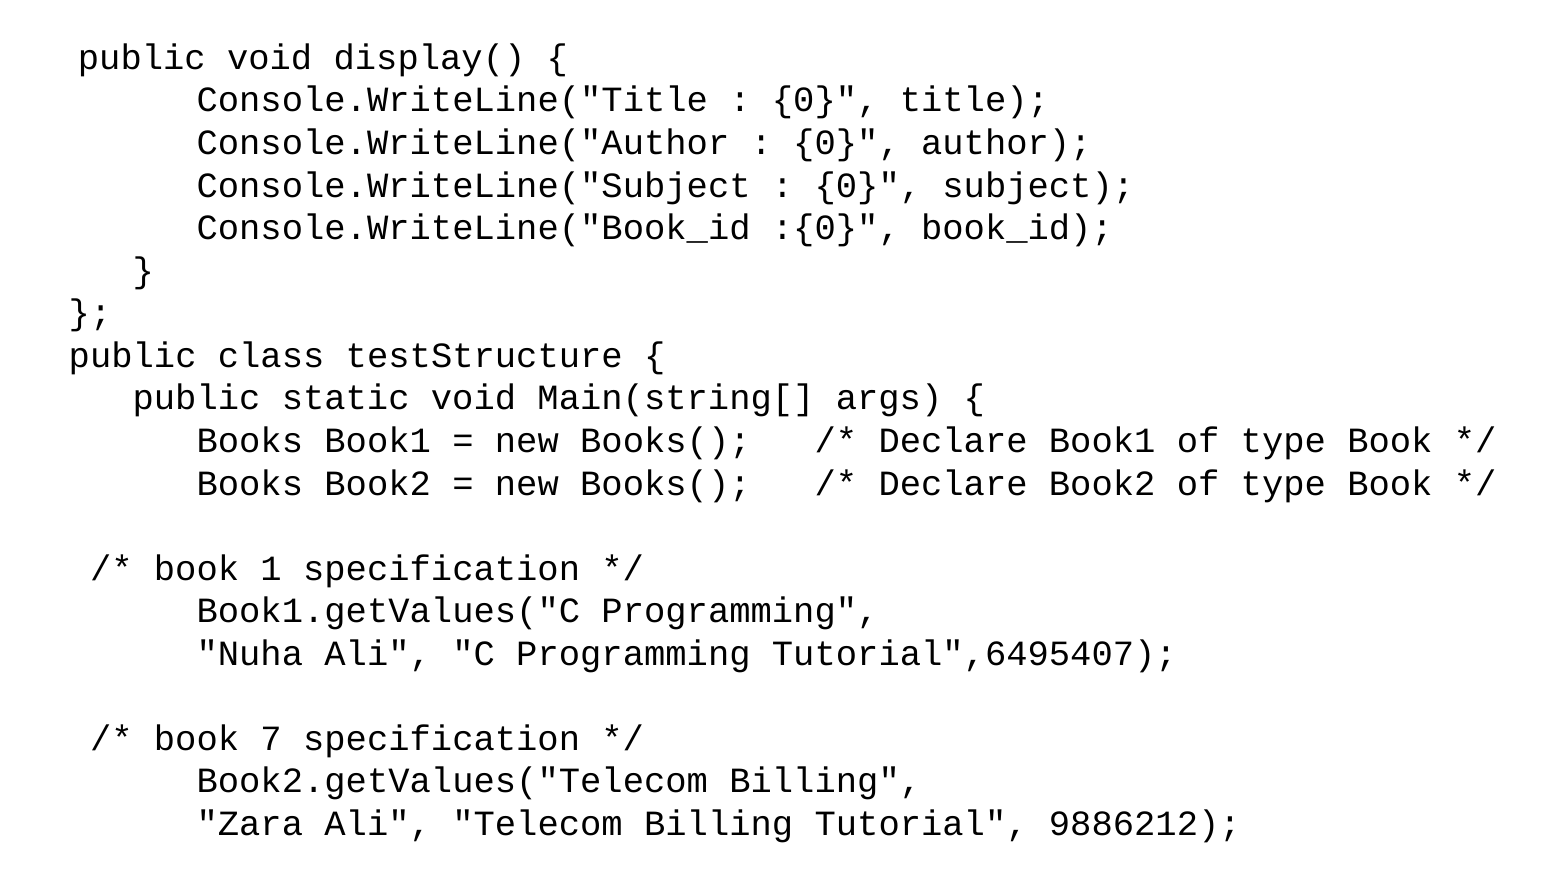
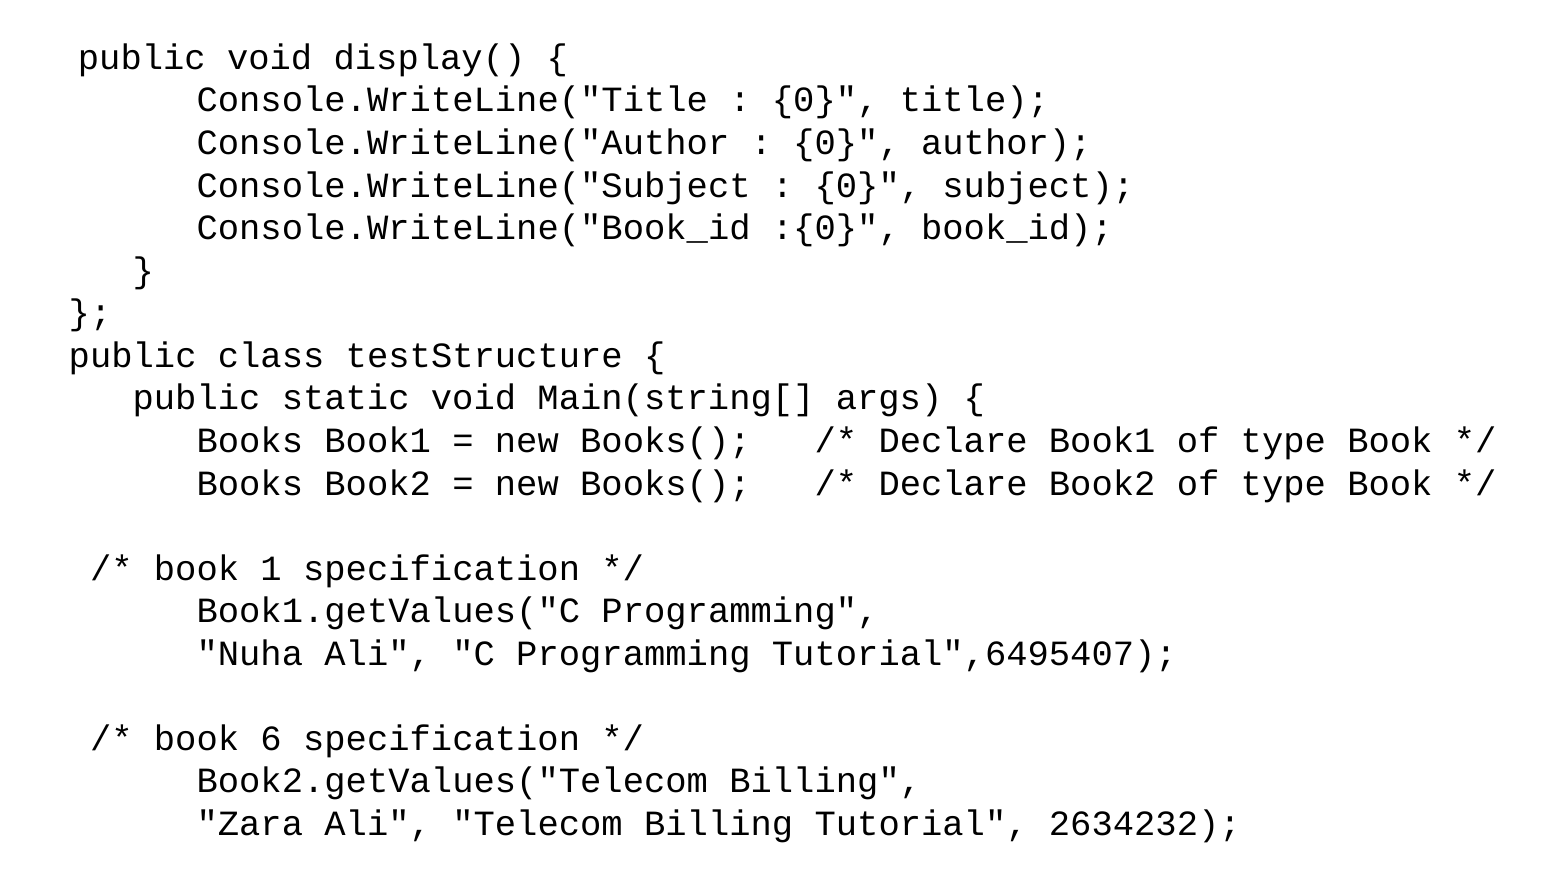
7: 7 -> 6
9886212: 9886212 -> 2634232
